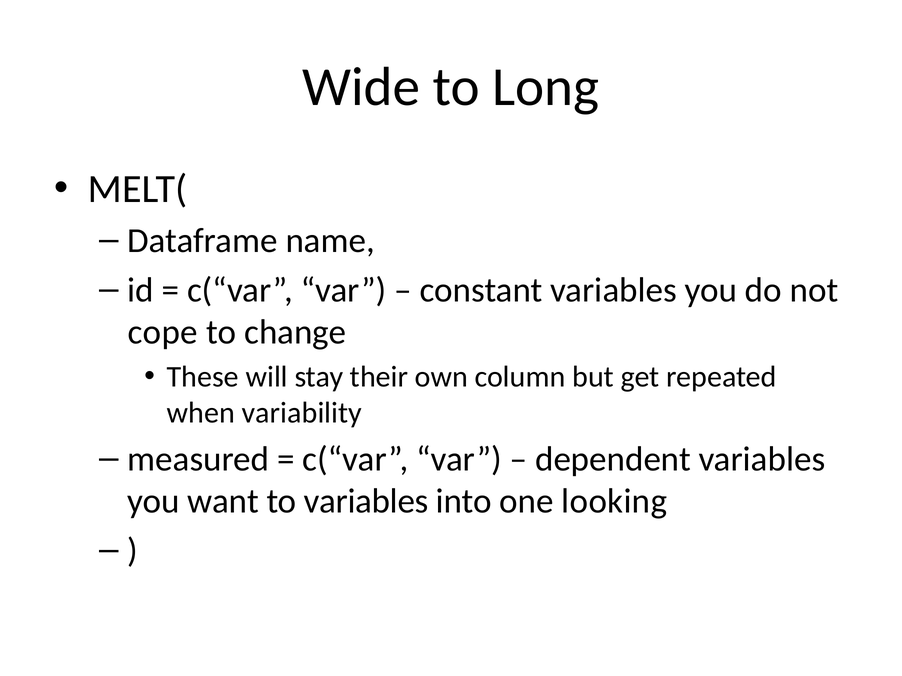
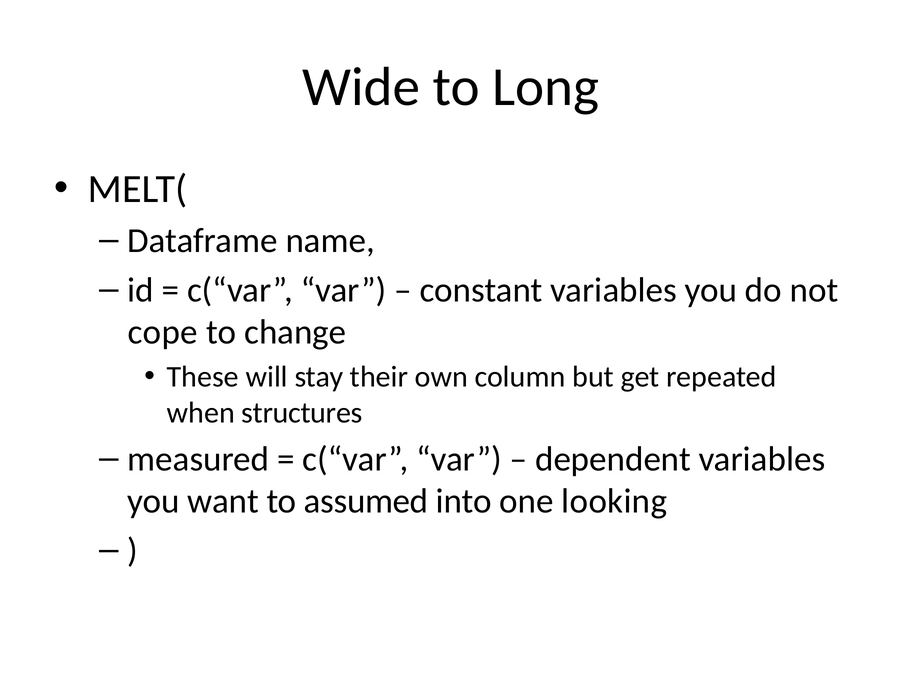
variability: variability -> structures
to variables: variables -> assumed
